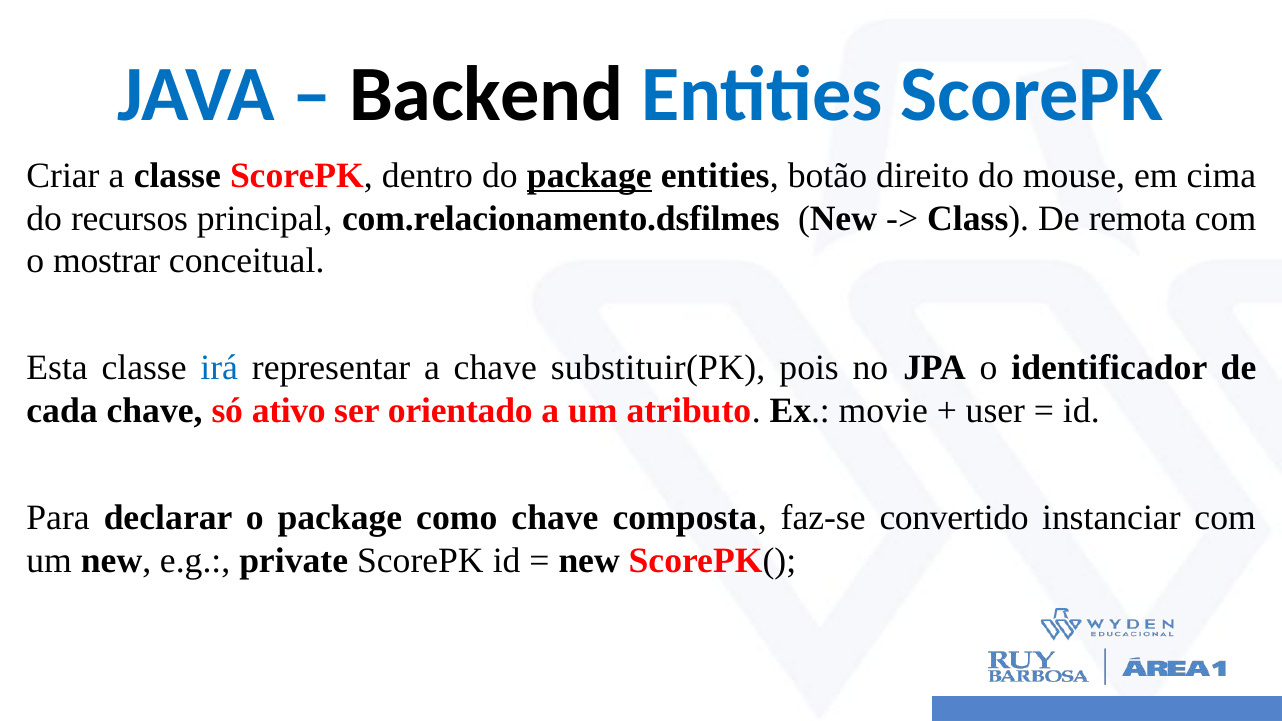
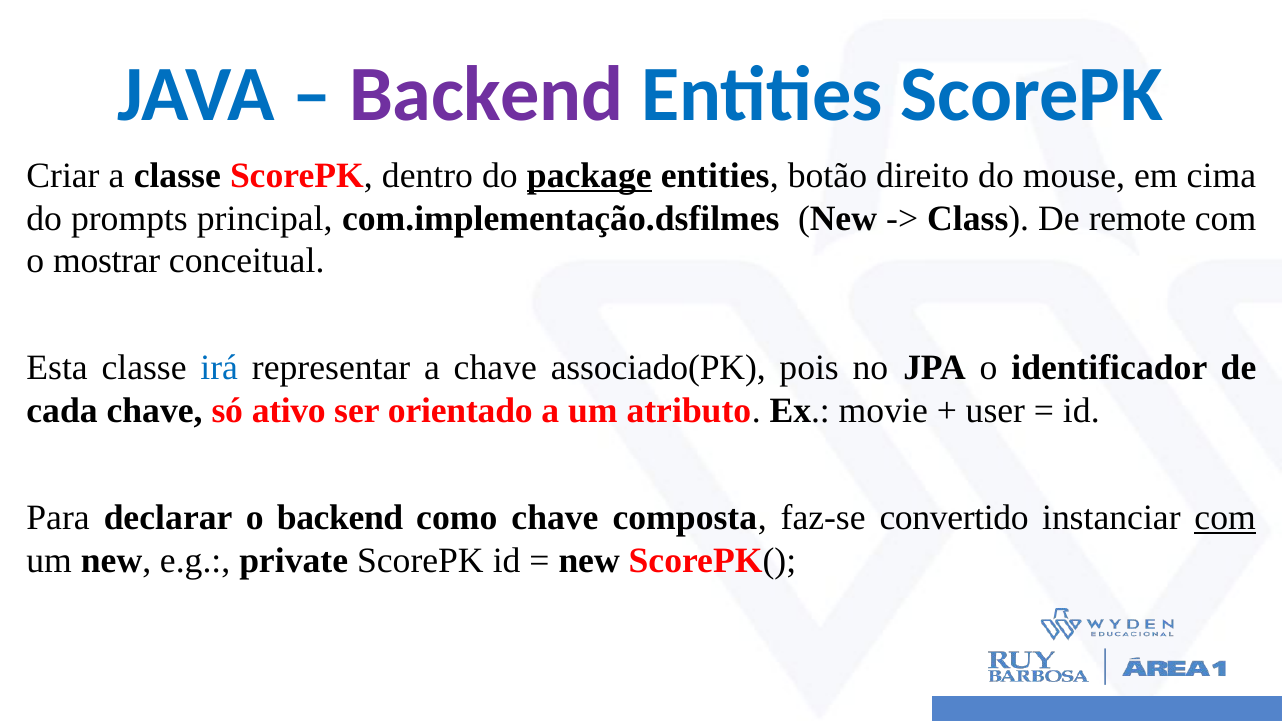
Backend at (486, 94) colour: black -> purple
recursos: recursos -> prompts
com.relacionamento.dsfilmes: com.relacionamento.dsfilmes -> com.implementação.dsfilmes
remota: remota -> remote
substituir(PK: substituir(PK -> associado(PK
o package: package -> backend
com at (1225, 518) underline: none -> present
